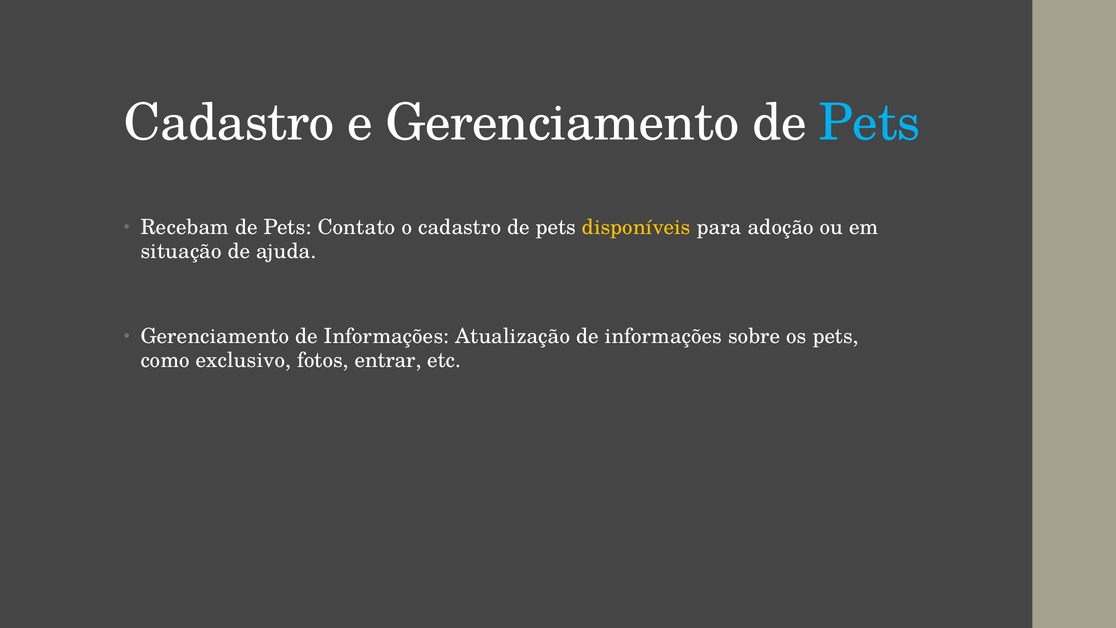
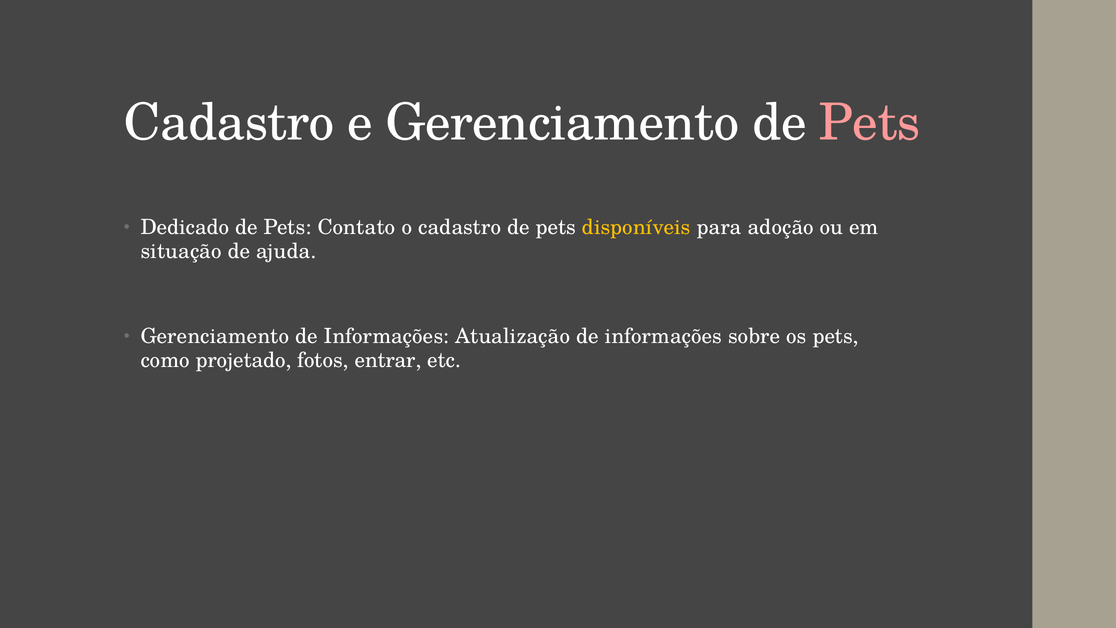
Pets at (870, 123) colour: light blue -> pink
Recebam: Recebam -> Dedicado
exclusivo: exclusivo -> projetado
